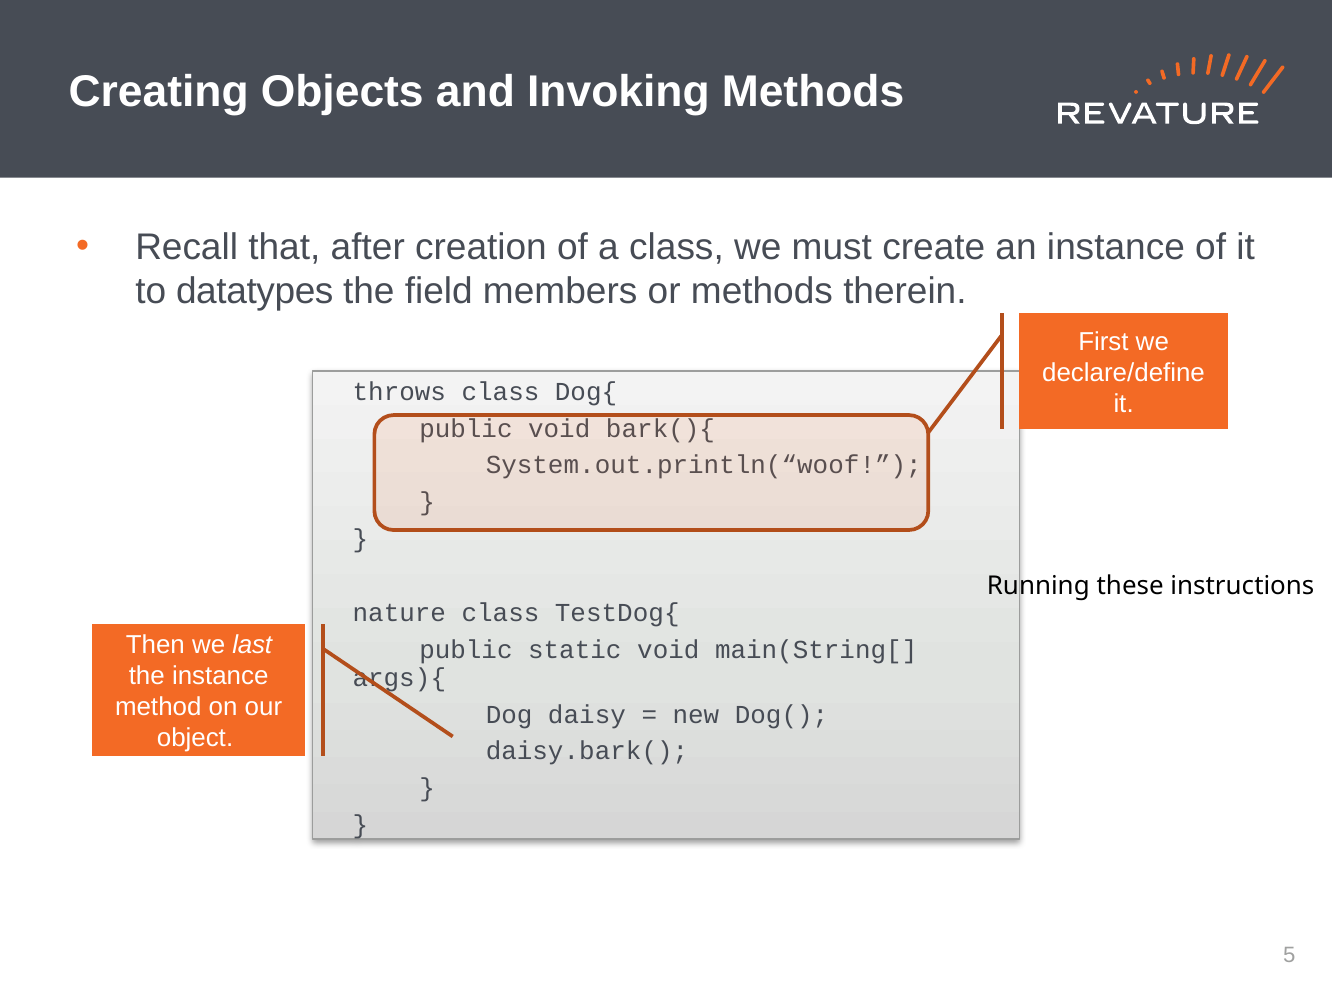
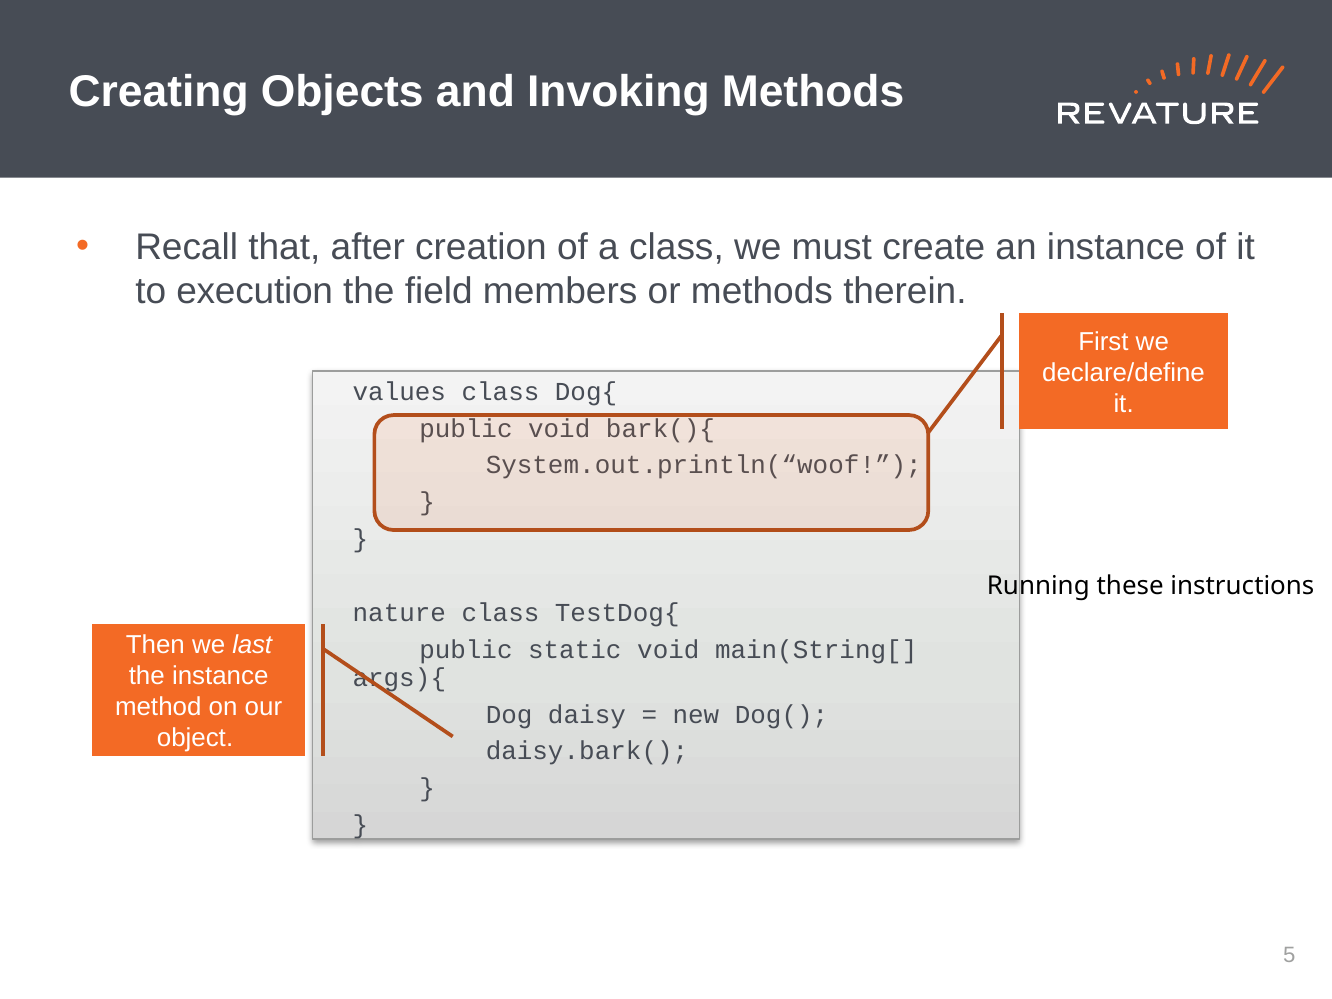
datatypes: datatypes -> execution
throws: throws -> values
